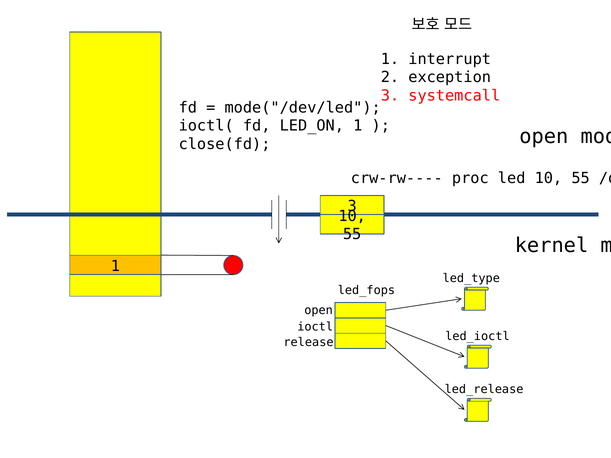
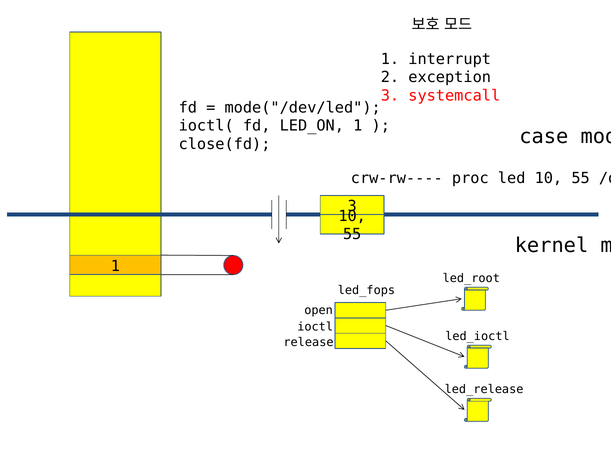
open at (544, 137): open -> case
led_type: led_type -> led_root
